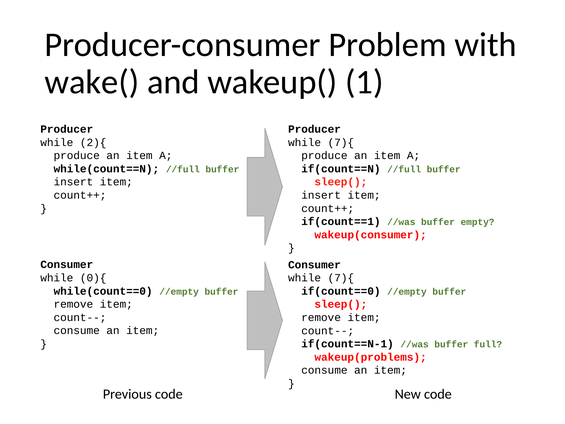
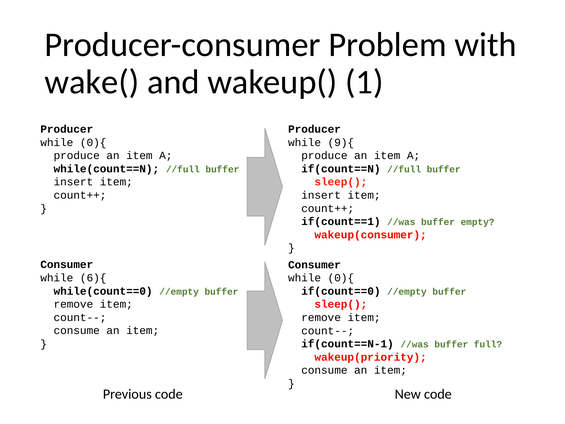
2){ at (93, 142): 2){ -> 0){
7){ at (341, 142): 7){ -> 9){
0){: 0){ -> 6){
7){ at (341, 278): 7){ -> 0){
wakeup(problems: wakeup(problems -> wakeup(priority
